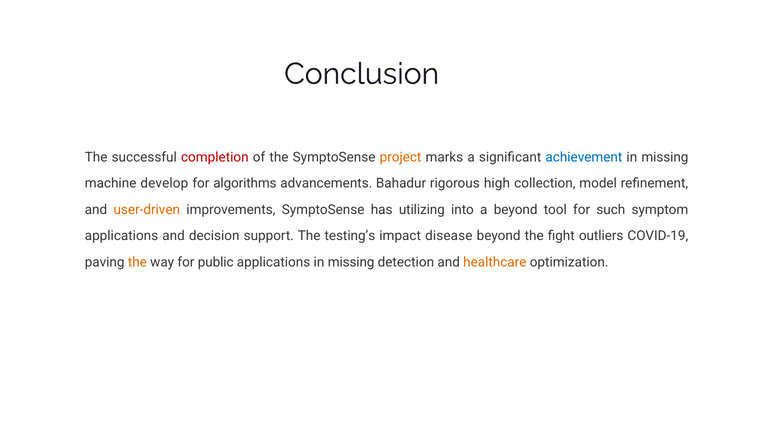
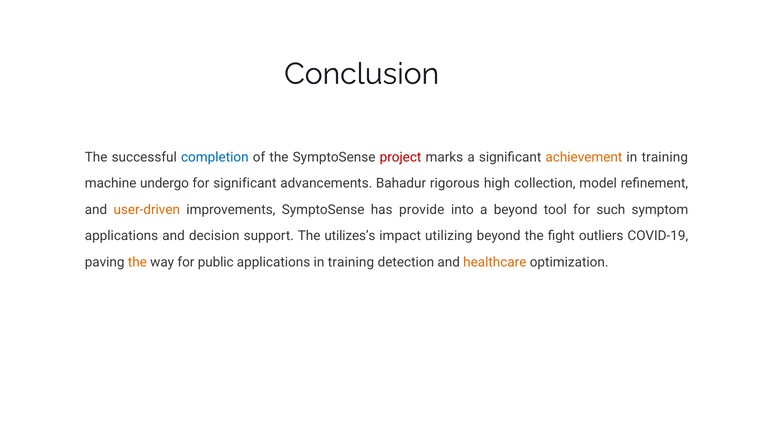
completion colour: red -> blue
project colour: orange -> red
achievement colour: blue -> orange
missing at (665, 157): missing -> training
develop: develop -> undergo
for algorithms: algorithms -> significant
utilizing: utilizing -> provide
testing’s: testing’s -> utilizes’s
disease: disease -> utilizing
applications in missing: missing -> training
